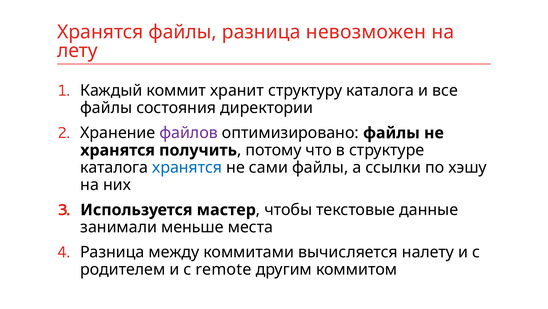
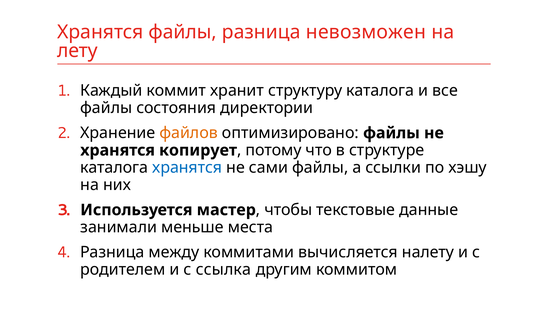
файлов colour: purple -> orange
получить: получить -> копирует
remote: remote -> ссылка
